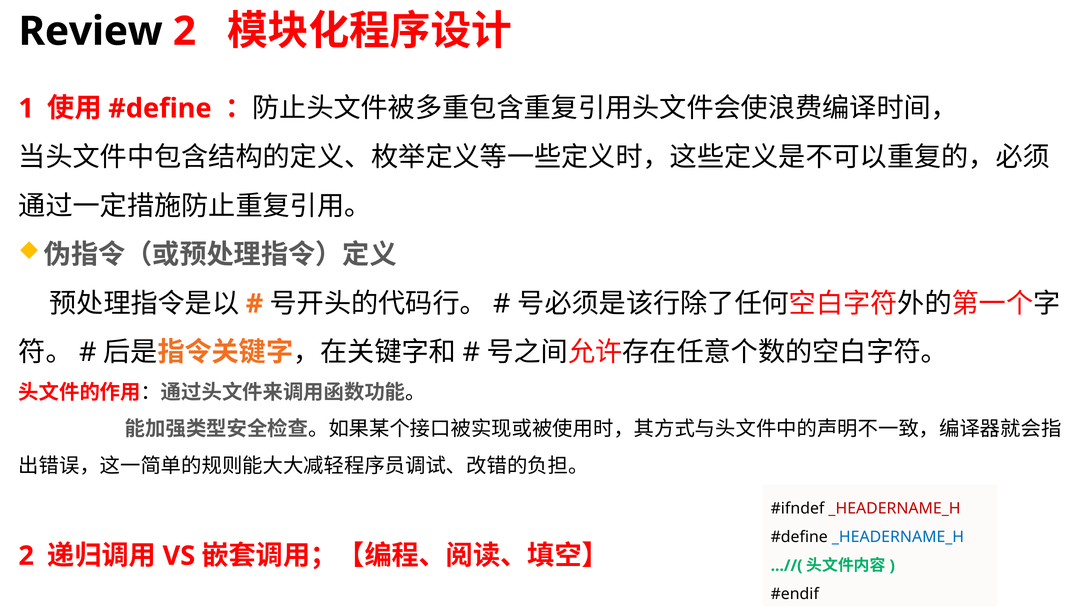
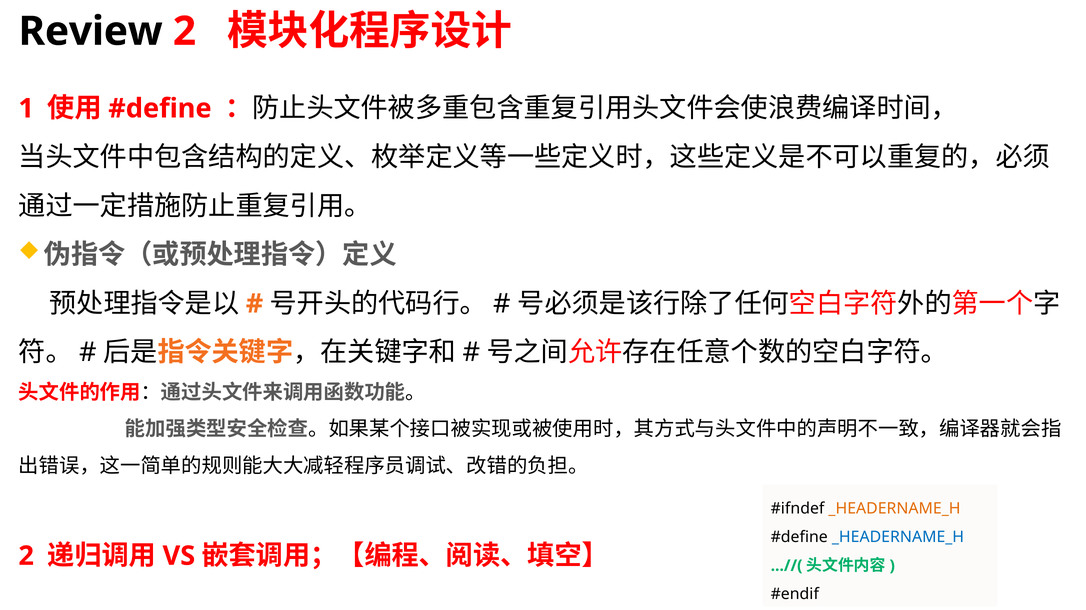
_HEADERNAME_H at (895, 509) colour: red -> orange
